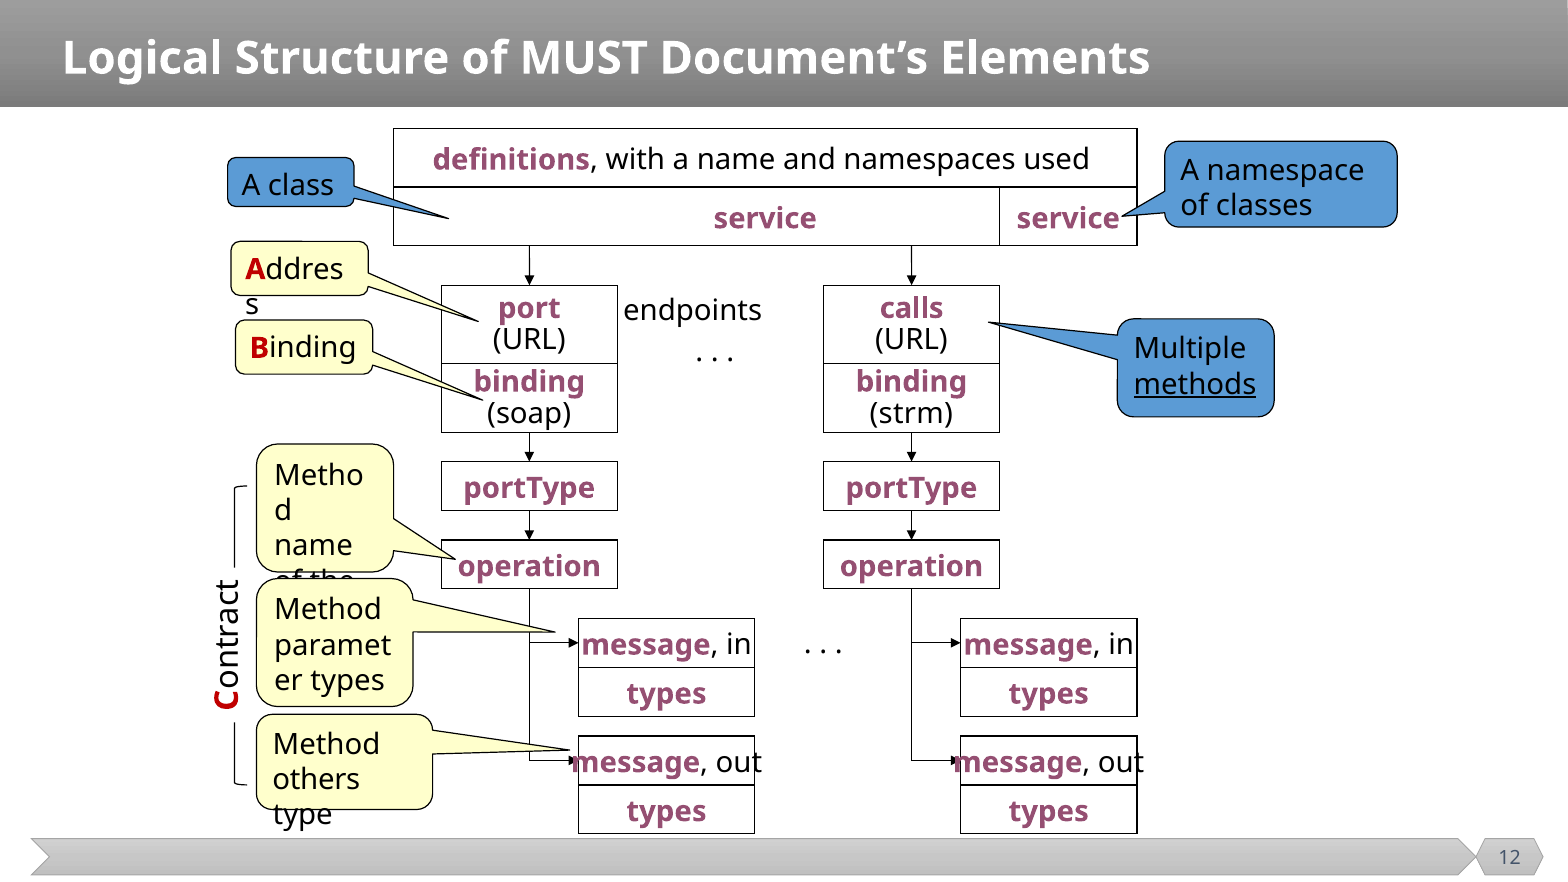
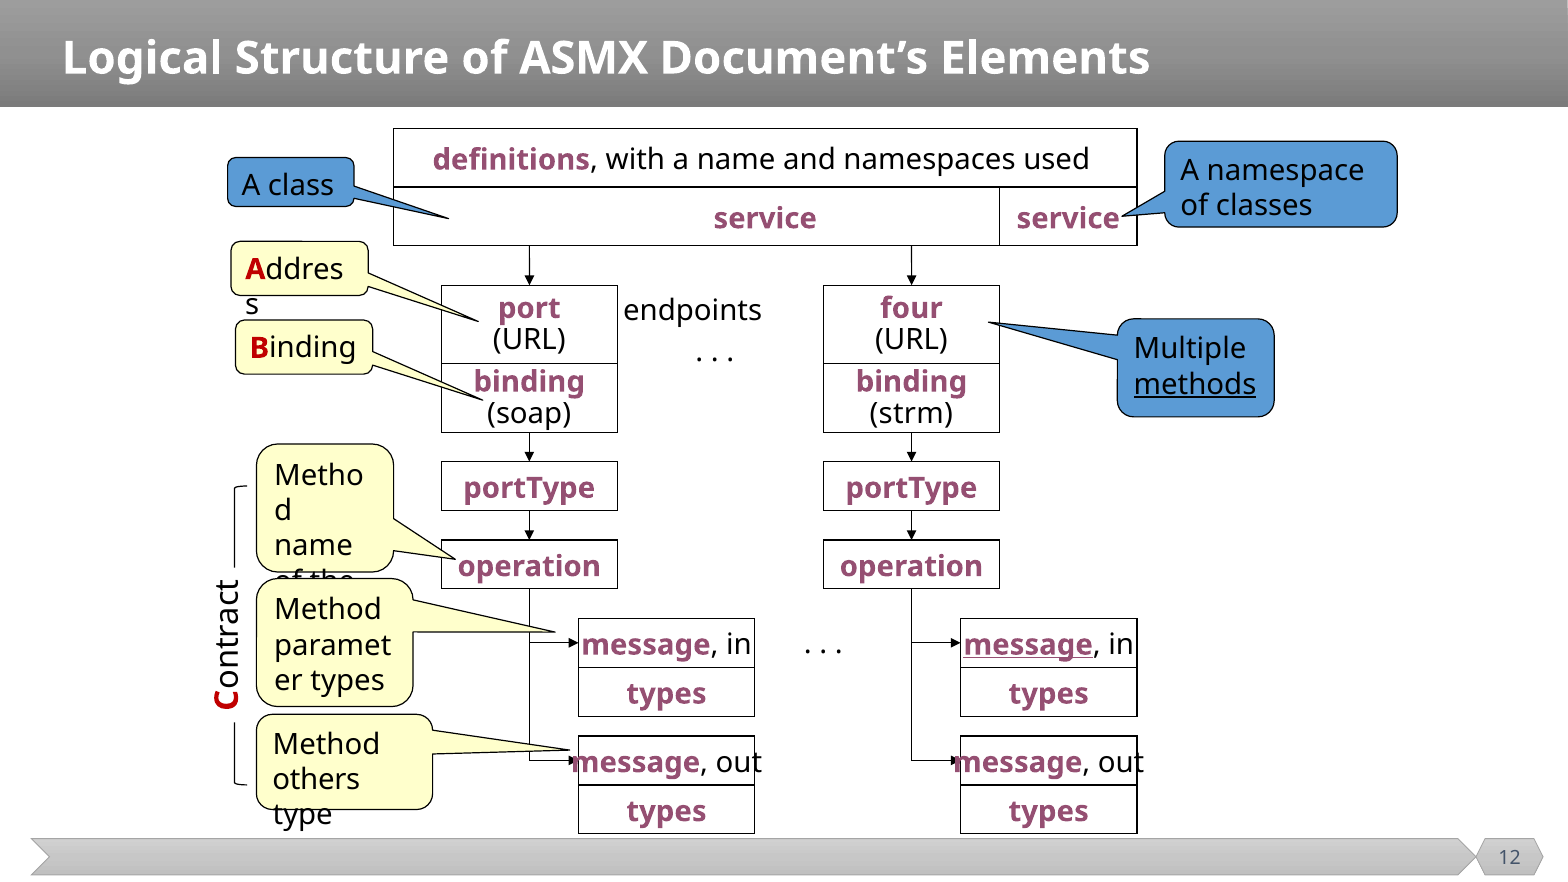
MUST: MUST -> ASMX
calls: calls -> four
message at (1028, 645) underline: none -> present
